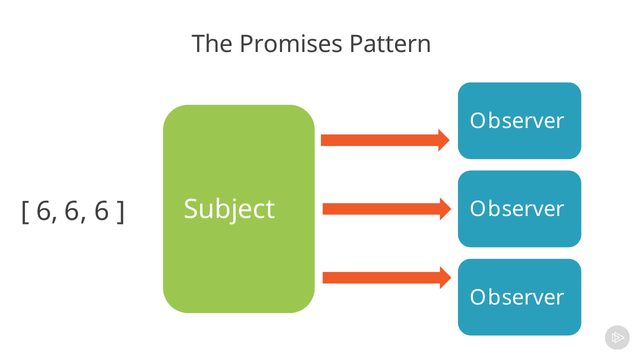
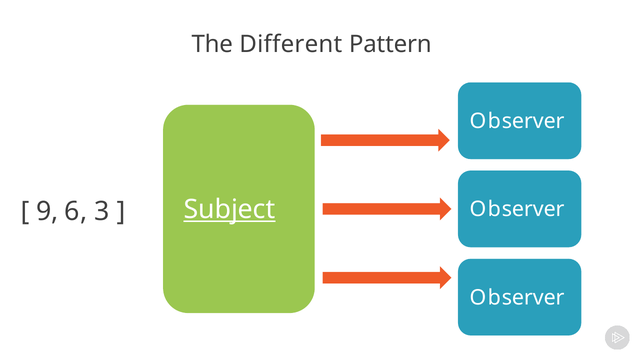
Promises: Promises -> Different
Subject underline: none -> present
6 at (47, 211): 6 -> 9
6 at (102, 211): 6 -> 3
